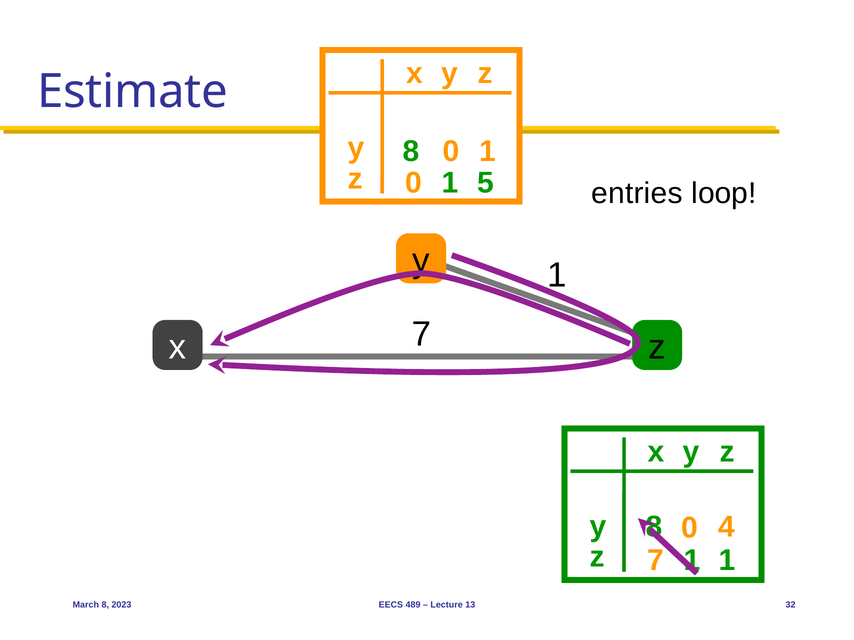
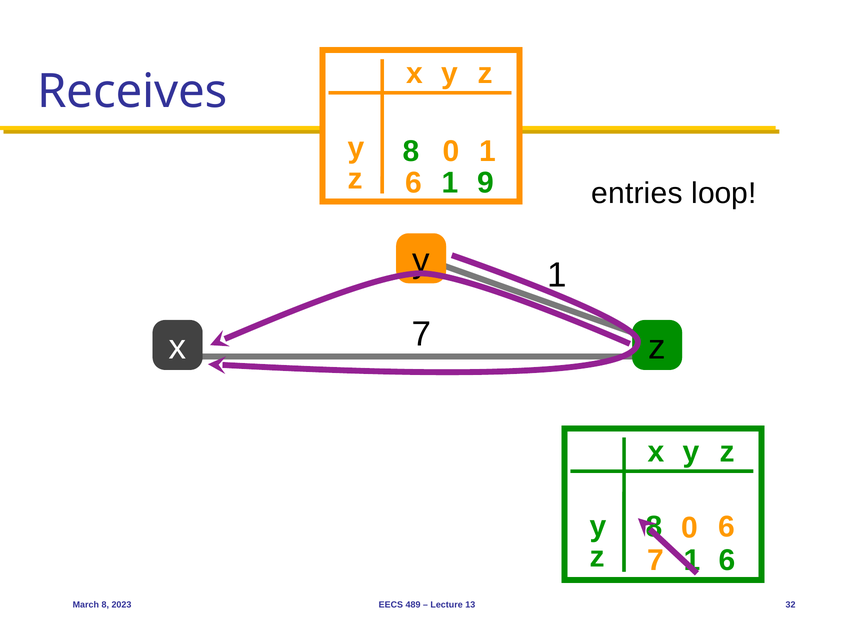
Estimate: Estimate -> Receives
z 0: 0 -> 6
5: 5 -> 9
4 at (726, 527): 4 -> 6
1 at (727, 561): 1 -> 6
